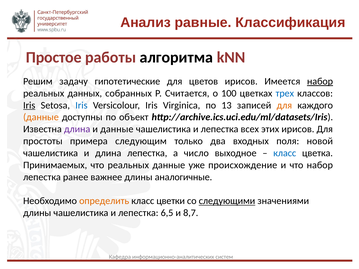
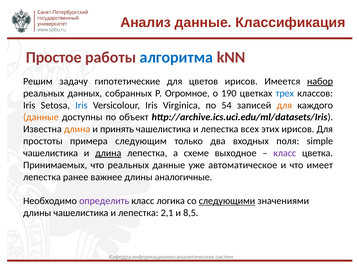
Анализ равные: равные -> данные
алгоритма colour: black -> blue
Считается: Считается -> Огромное
100: 100 -> 190
Iris at (29, 105) underline: present -> none
13: 13 -> 54
длина at (77, 129) colour: purple -> orange
и данные: данные -> принять
новой: новой -> simple
длина at (108, 153) underline: none -> present
число: число -> схеме
класс at (285, 153) colour: blue -> purple
происхождение: происхождение -> автоматическое
что набор: набор -> имеет
определить colour: orange -> purple
цветки: цветки -> логика
6,5: 6,5 -> 2,1
8,7: 8,7 -> 8,5
